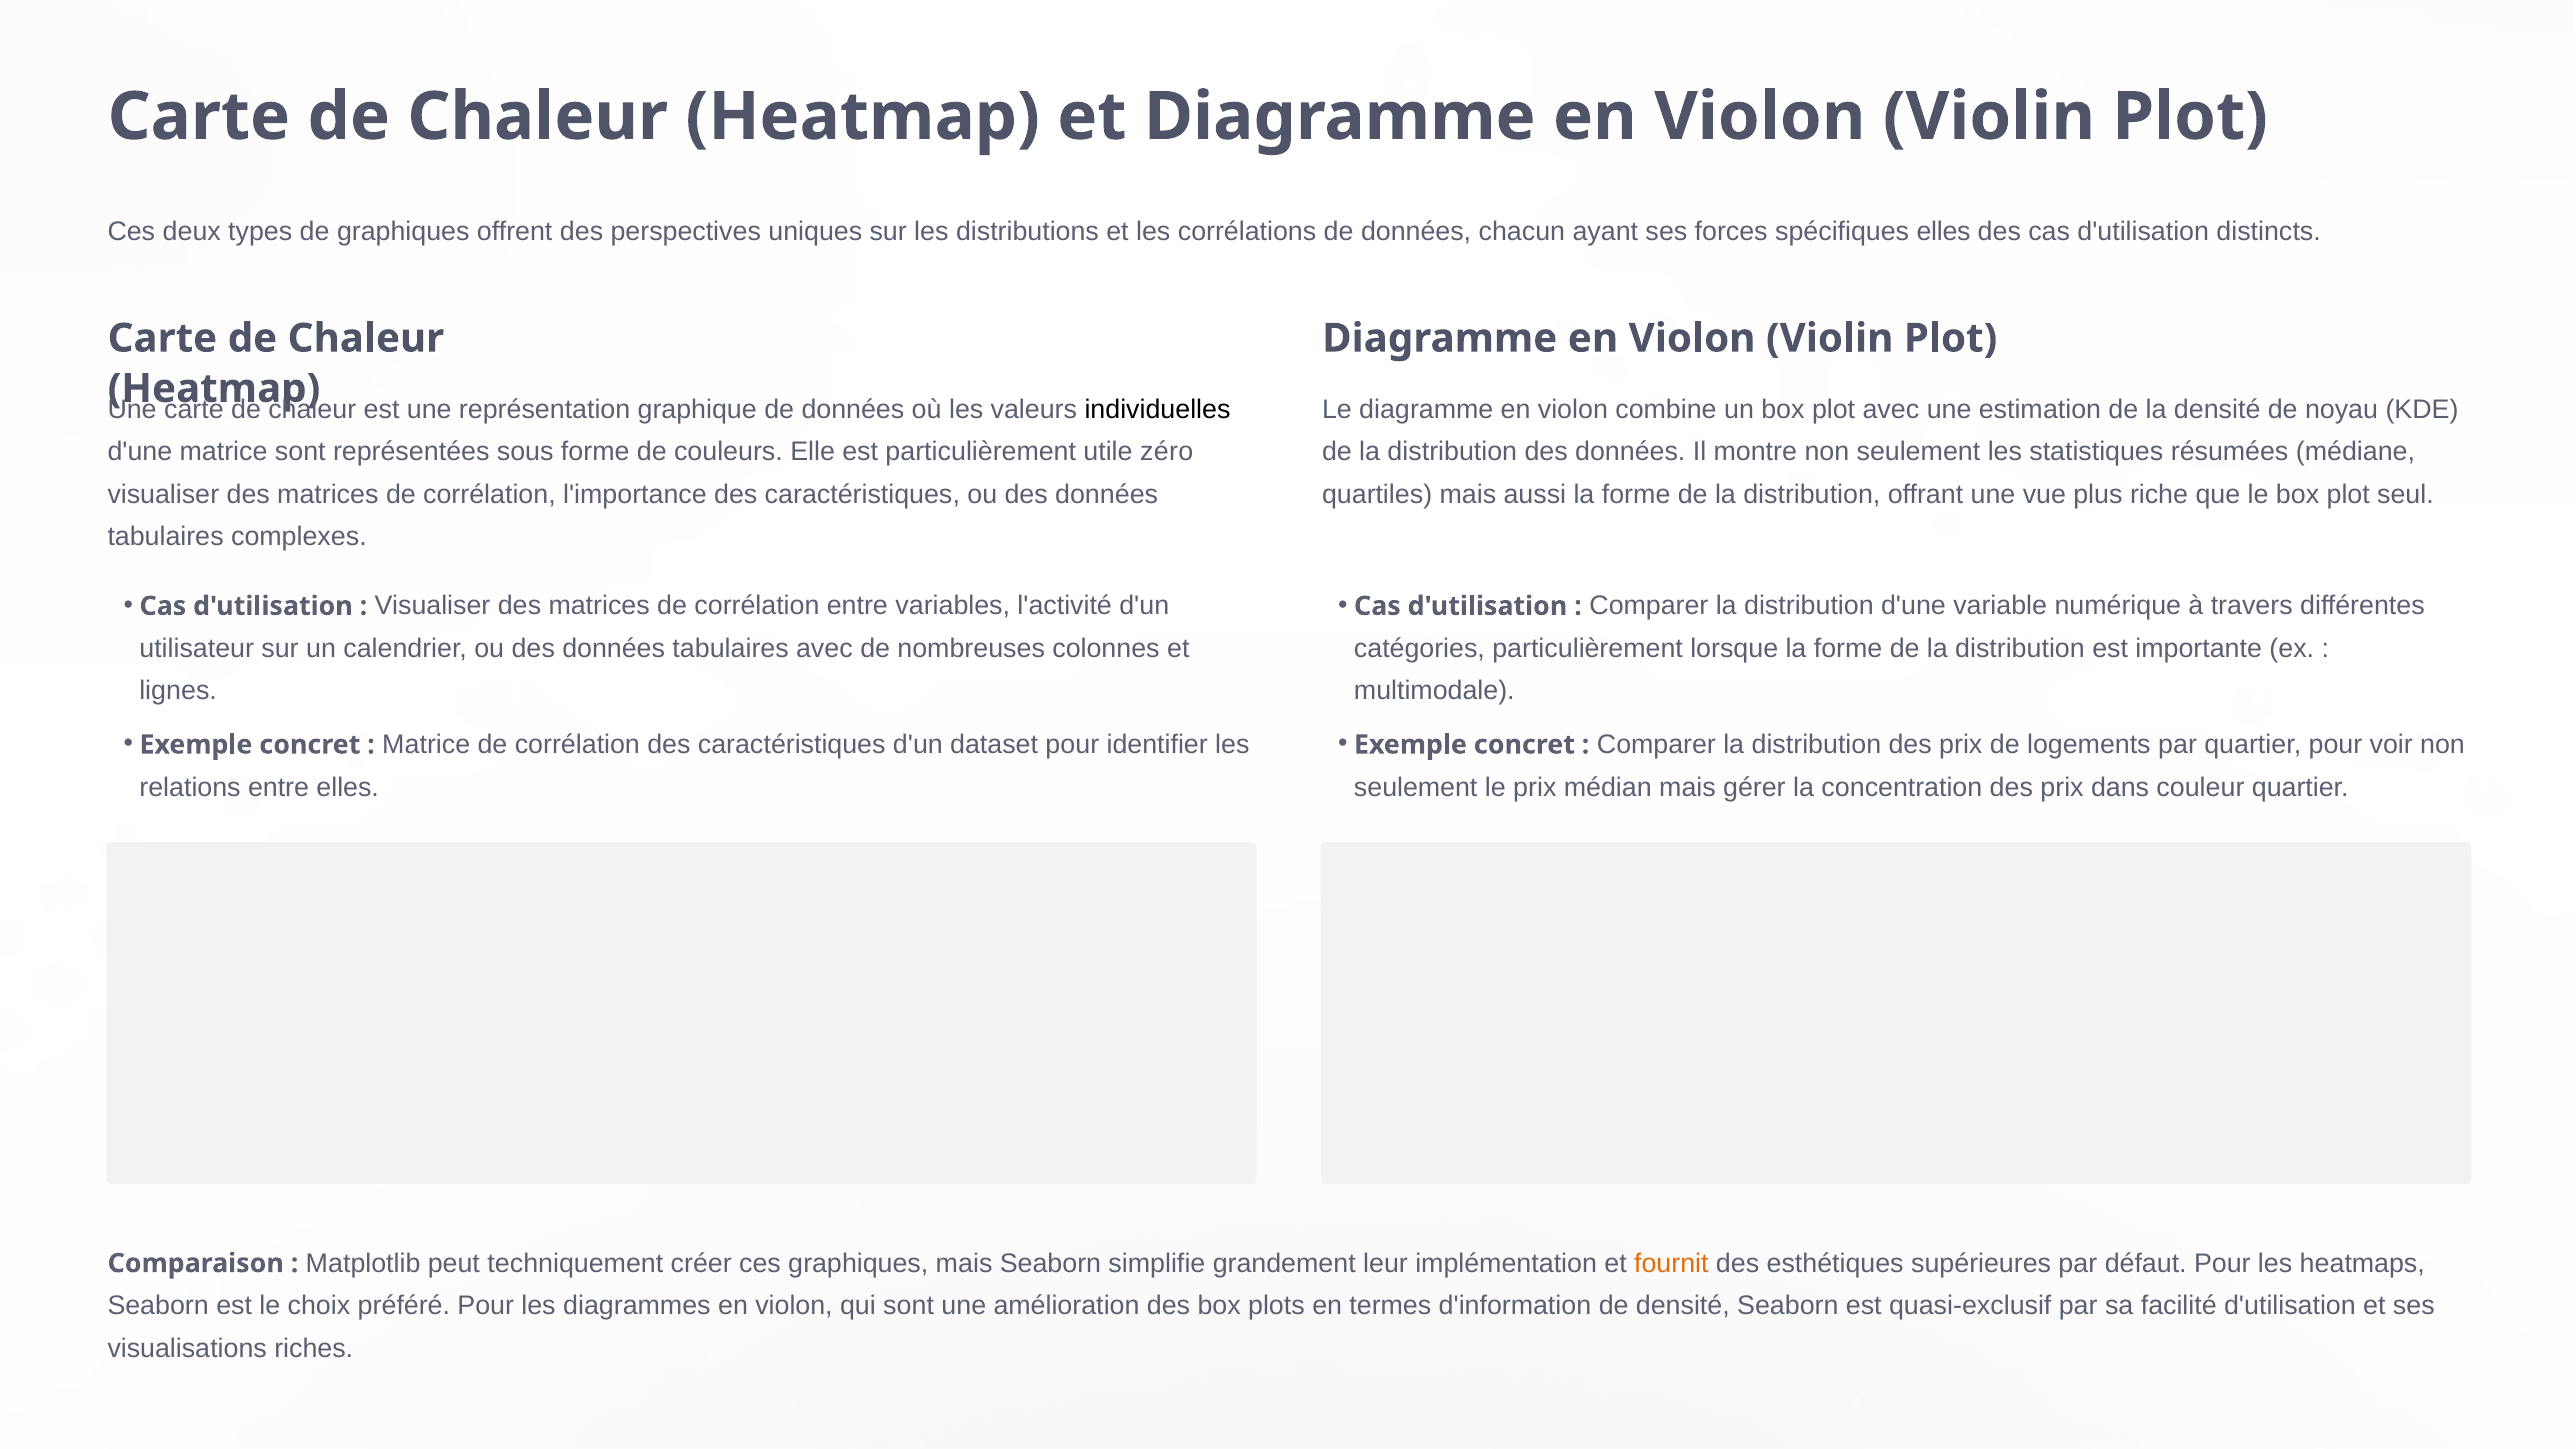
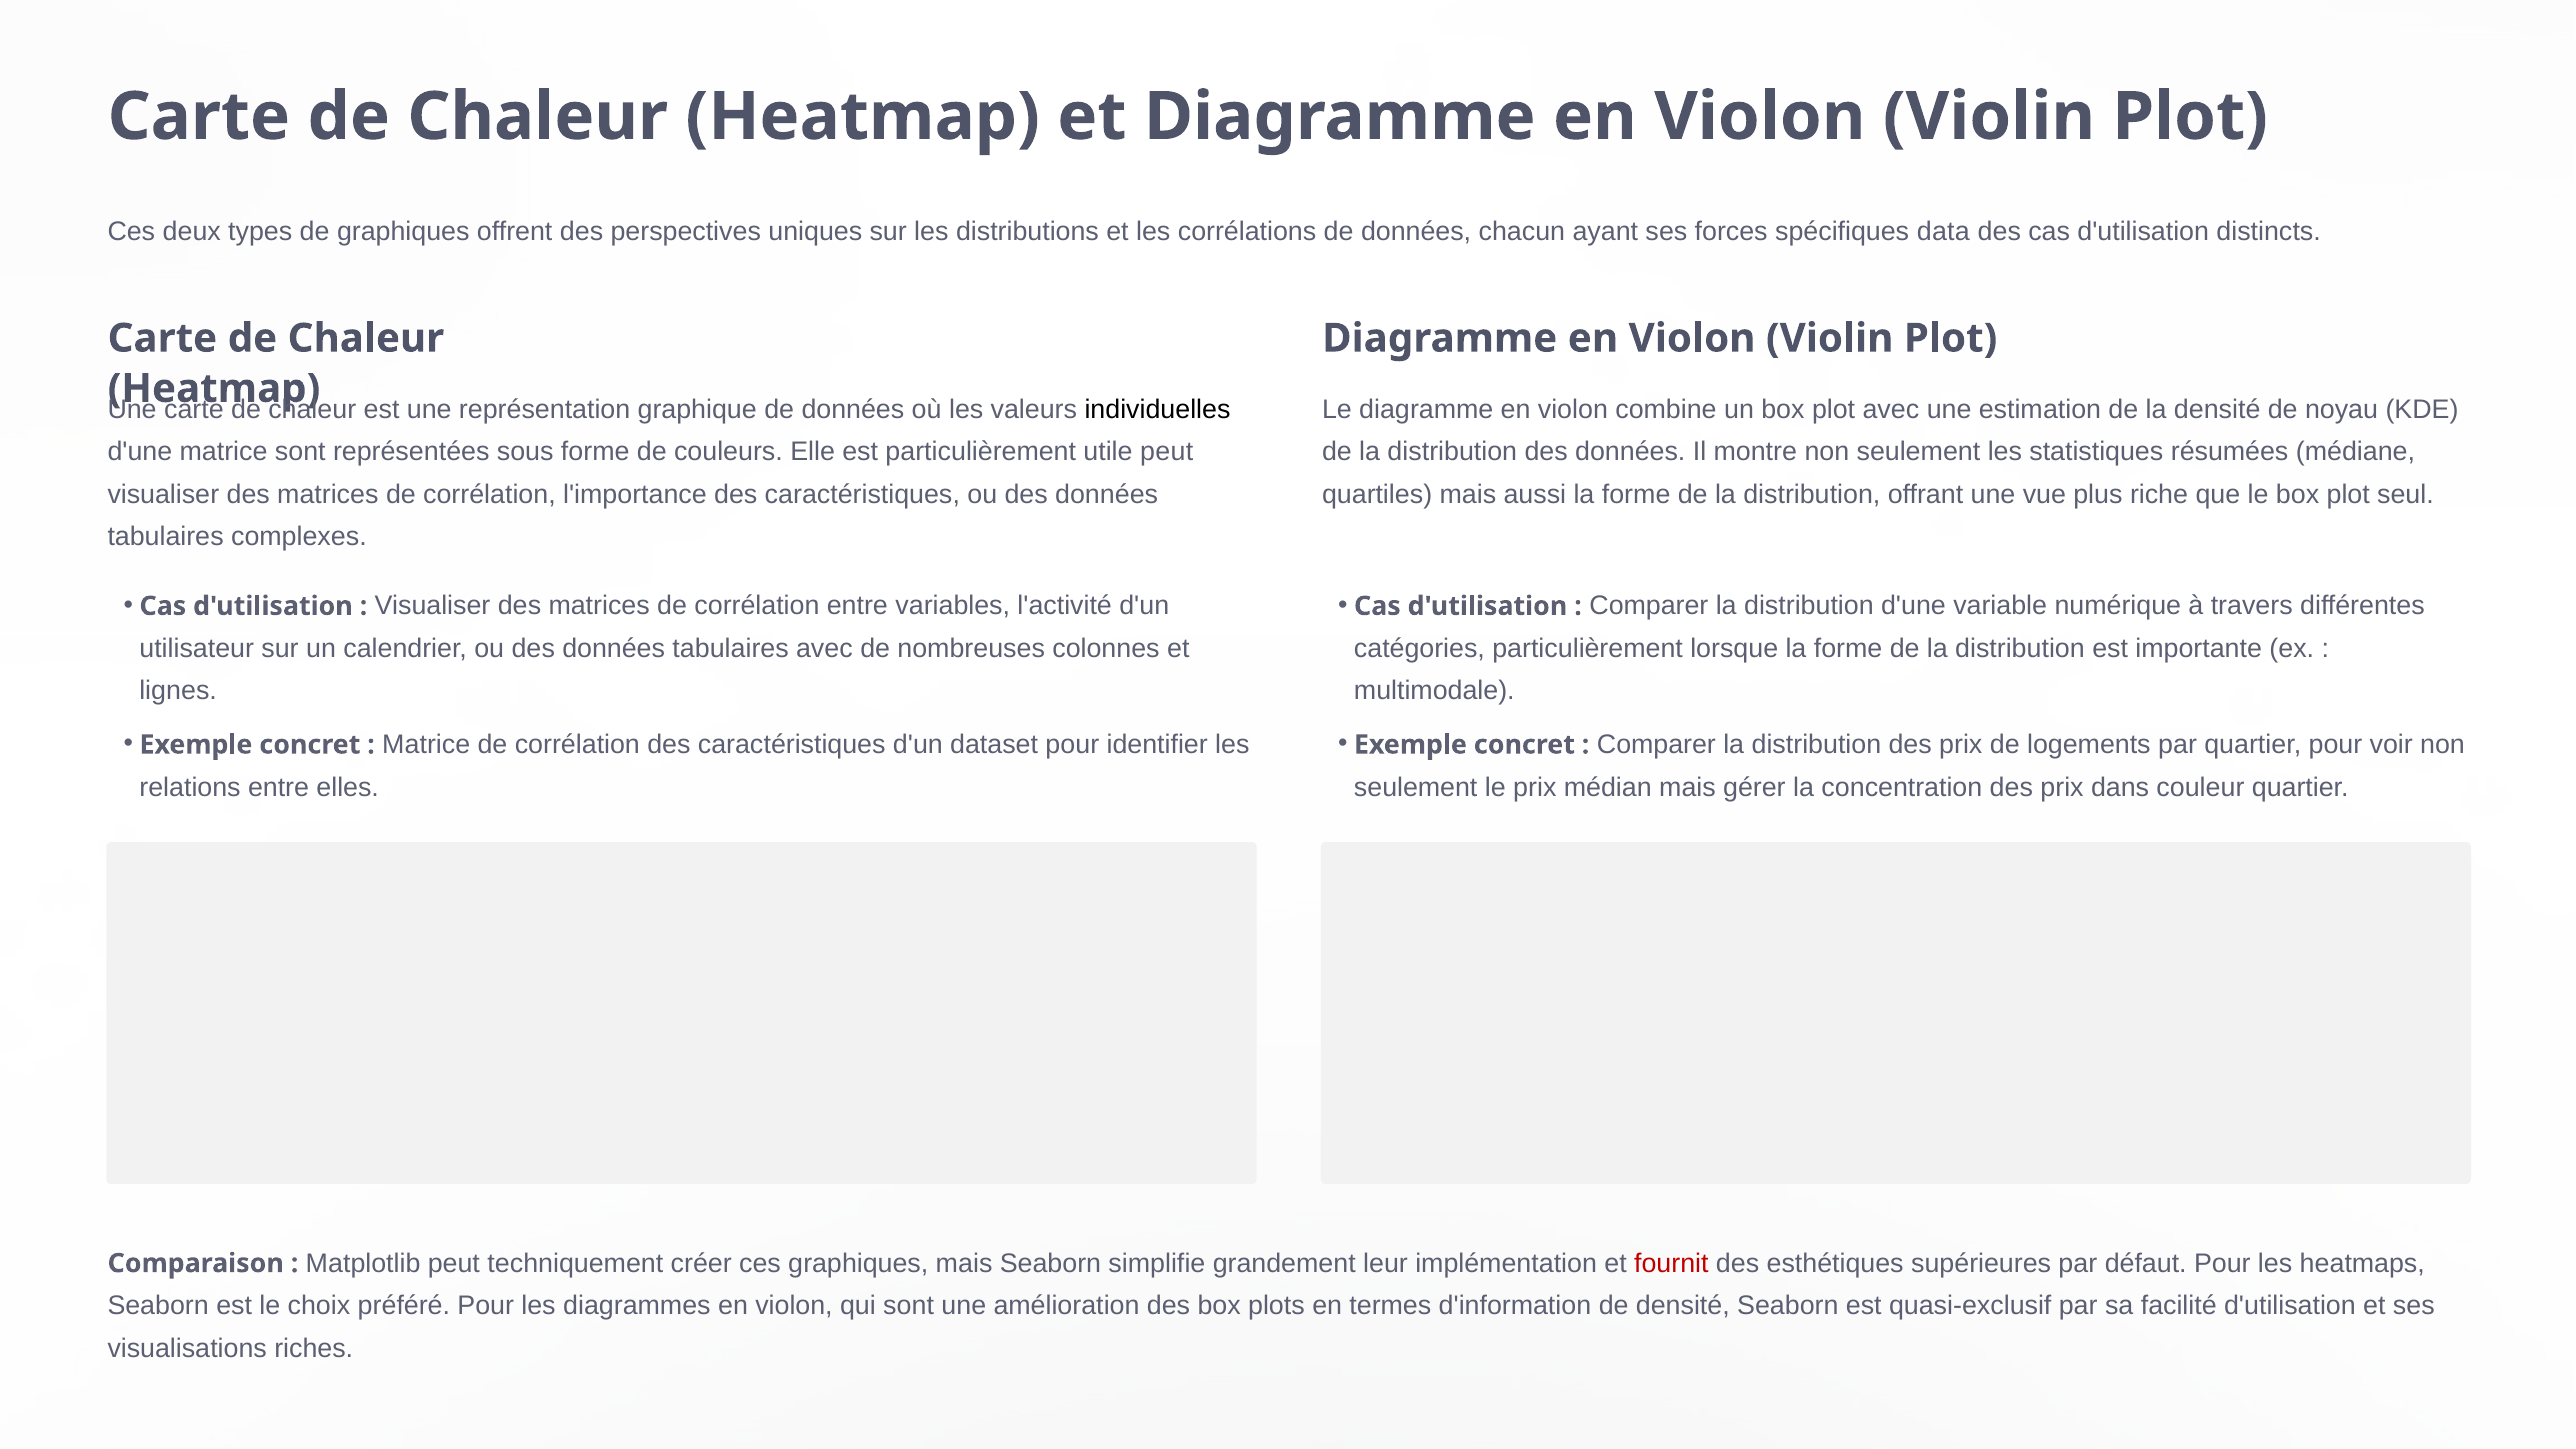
spécifiques elles: elles -> data
utile zéro: zéro -> peut
fournit colour: orange -> red
